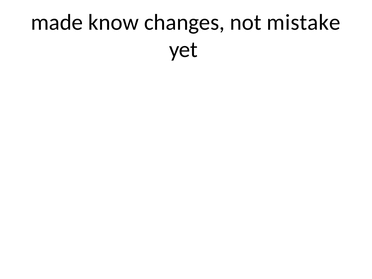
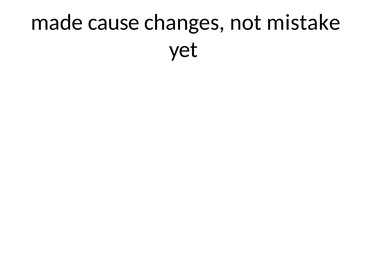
know: know -> cause
